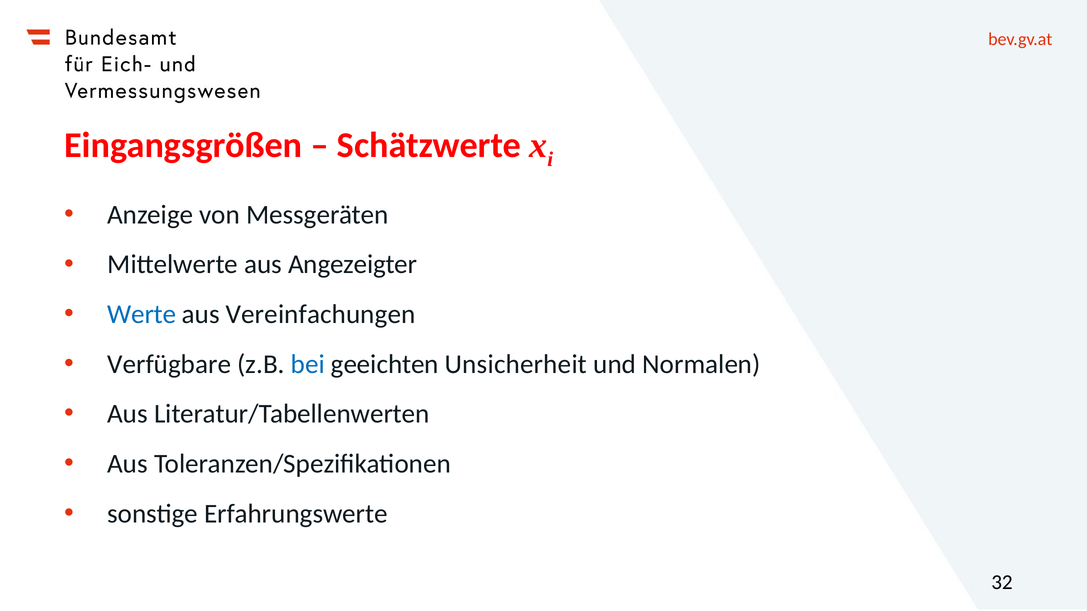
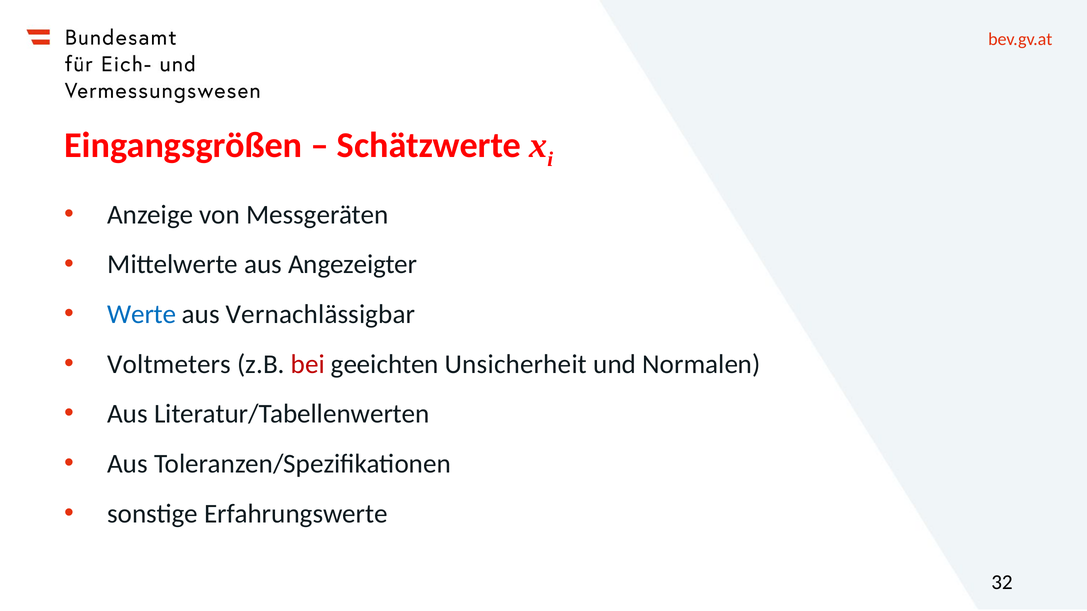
Vereinfachungen: Vereinfachungen -> Vernachlässigbar
Verfügbare: Verfügbare -> Voltmeters
bei colour: blue -> red
